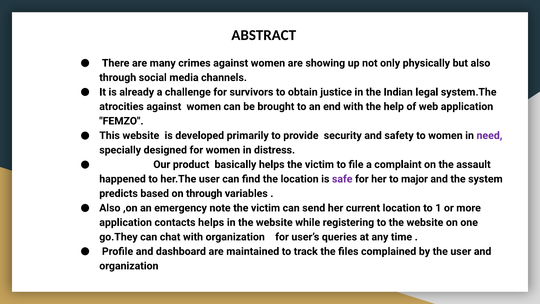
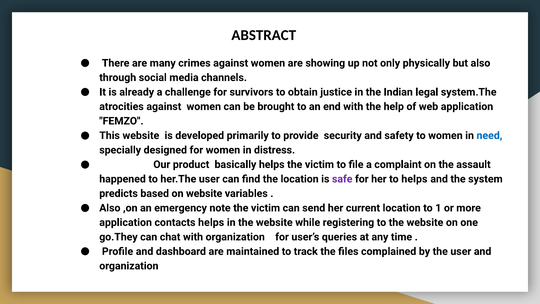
need colour: purple -> blue
to major: major -> helps
on through: through -> website
